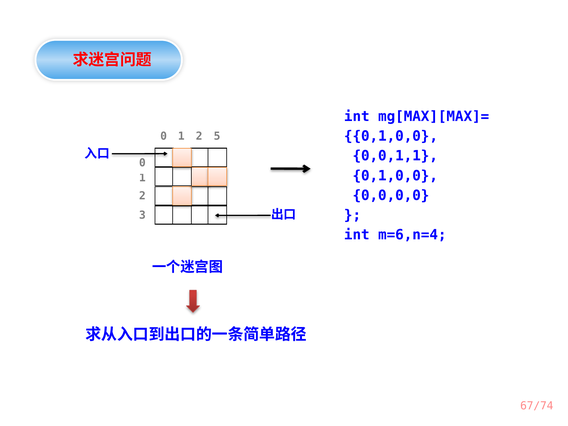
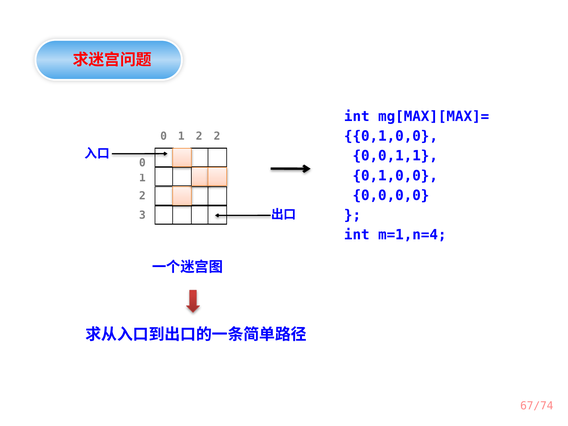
0 5: 5 -> 2
m=6,n=4: m=6,n=4 -> m=1,n=4
